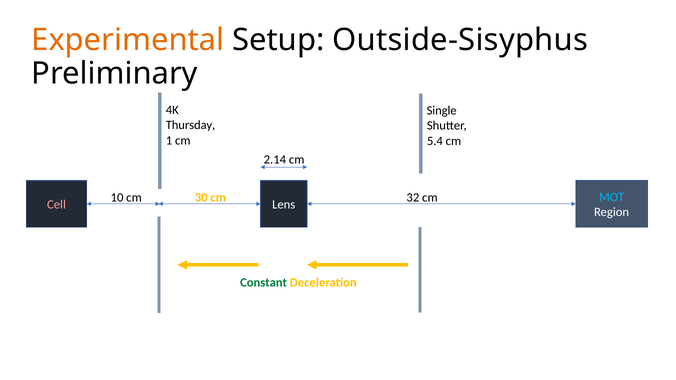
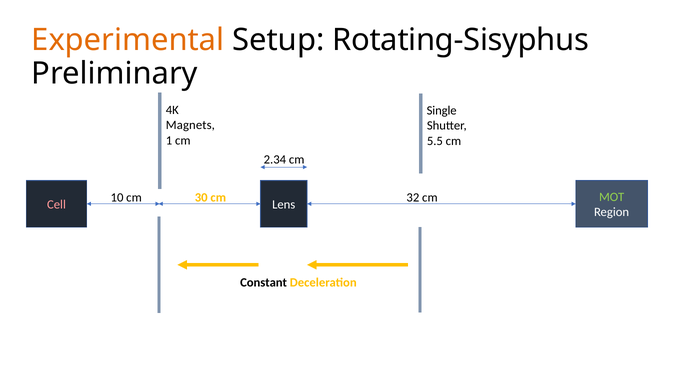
Outside-Sisyphus: Outside-Sisyphus -> Rotating-Sisyphus
Thursday: Thursday -> Magnets
5.4: 5.4 -> 5.5
2.14: 2.14 -> 2.34
MOT colour: light blue -> light green
Constant colour: green -> black
